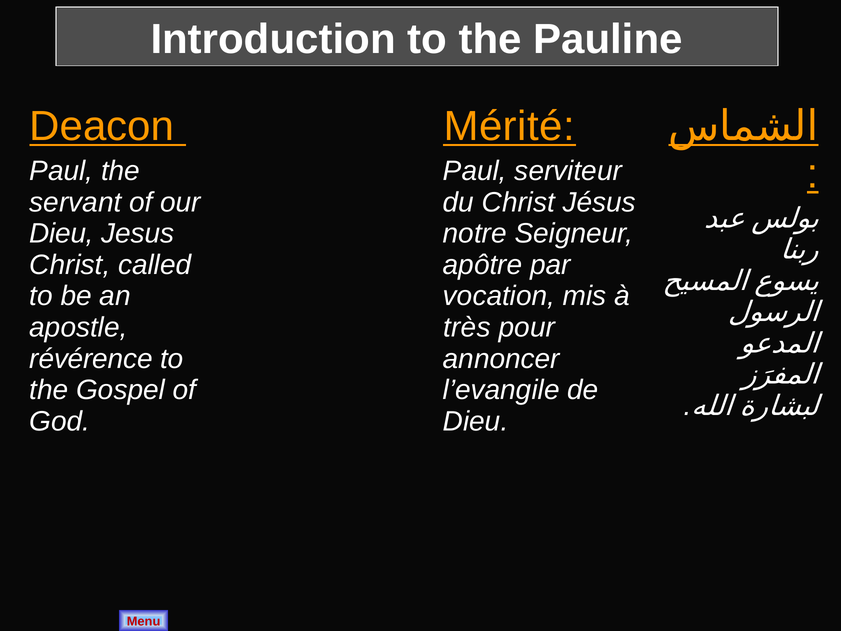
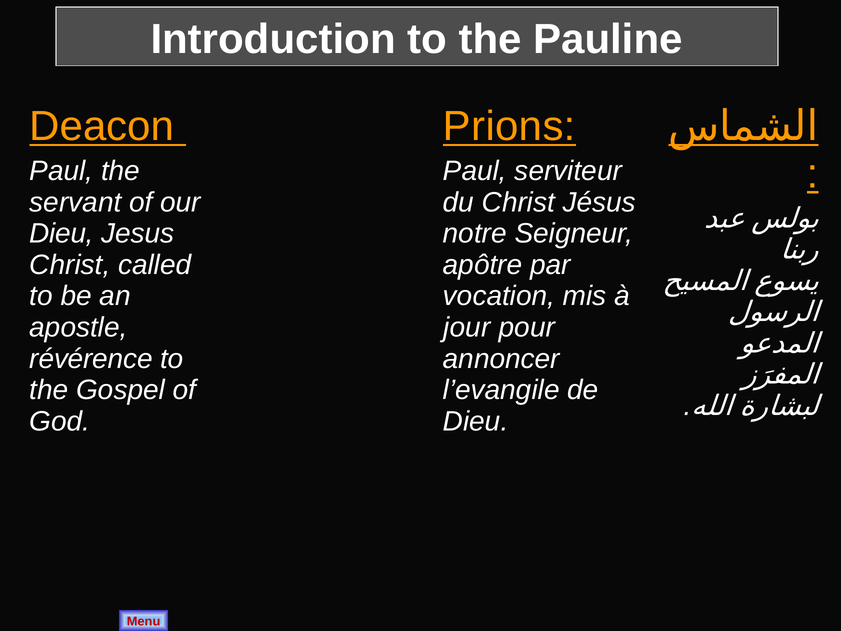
Mérité: Mérité -> Prions
très: très -> jour
